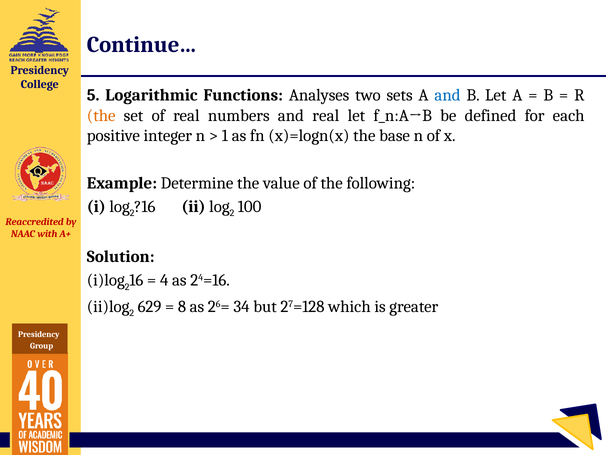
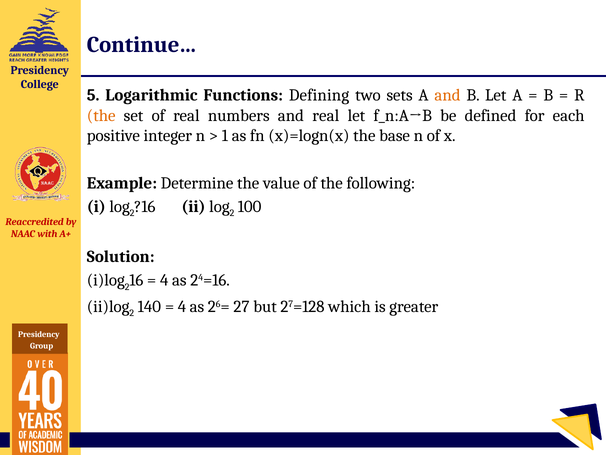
Analyses: Analyses -> Defining
and at (448, 95) colour: blue -> orange
629: 629 -> 140
8 at (182, 306): 8 -> 4
34: 34 -> 27
